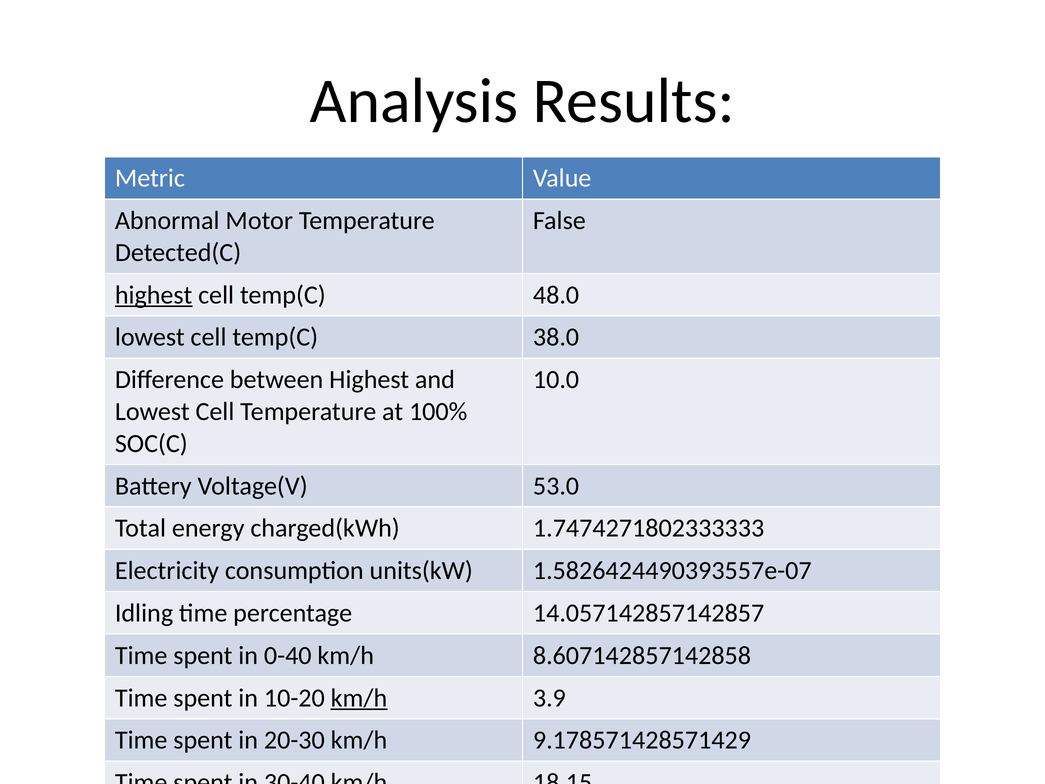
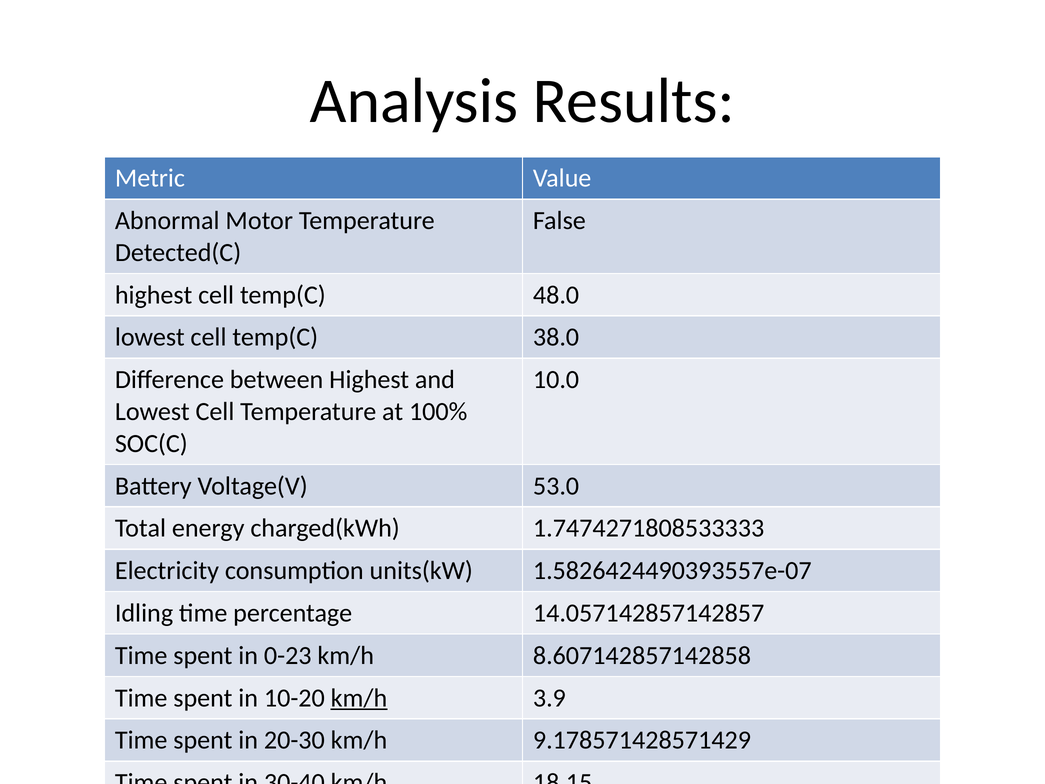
highest at (154, 295) underline: present -> none
1.7474271802333333: 1.7474271802333333 -> 1.7474271808533333
0-40: 0-40 -> 0-23
